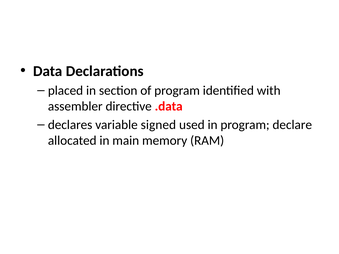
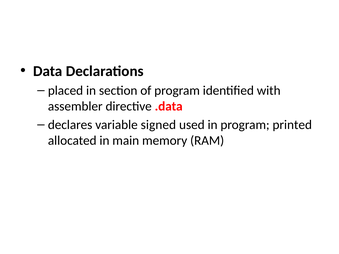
declare: declare -> printed
